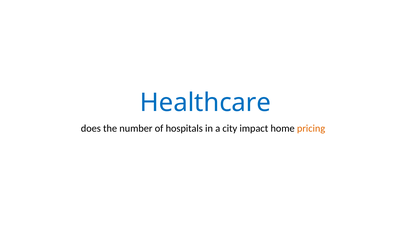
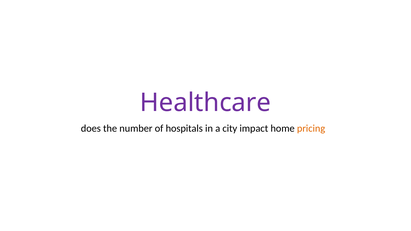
Healthcare colour: blue -> purple
